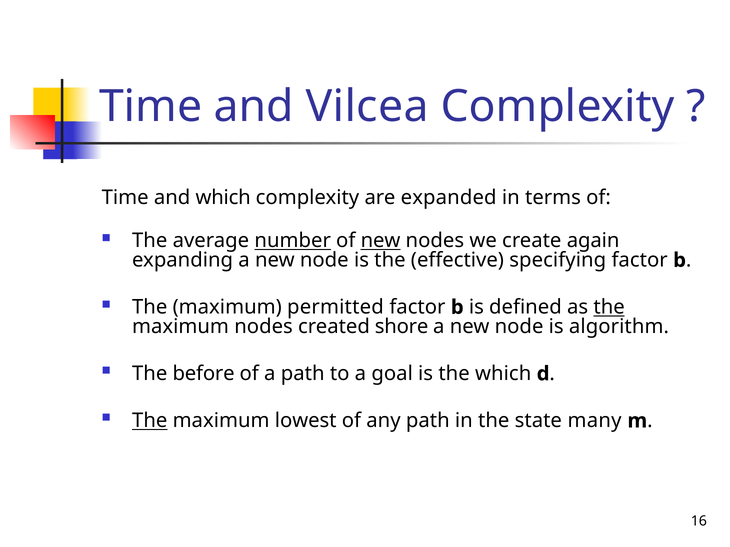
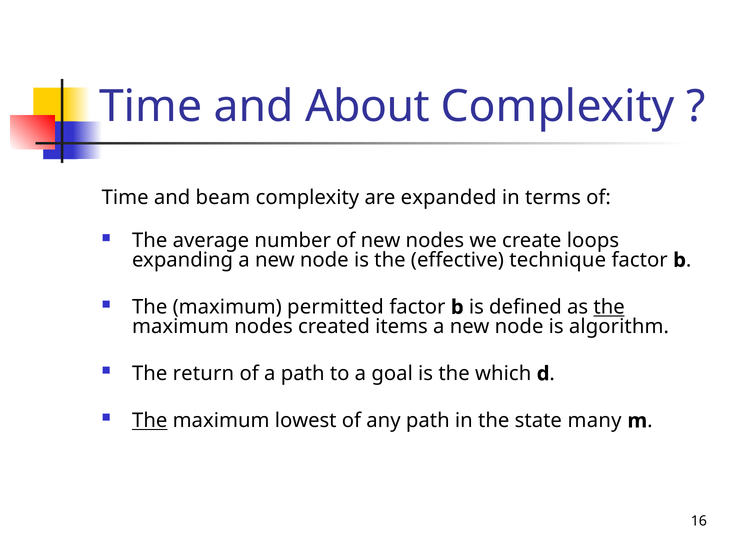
Vilcea: Vilcea -> About
and which: which -> beam
number underline: present -> none
new at (381, 241) underline: present -> none
again: again -> loops
specifying: specifying -> technique
shore: shore -> items
before: before -> return
